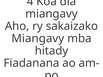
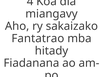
Miangavy at (38, 39): Miangavy -> Fantatrao
